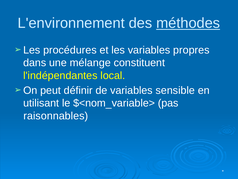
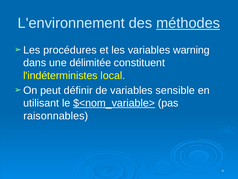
propres: propres -> warning
mélange: mélange -> délimitée
l'indépendantes: l'indépendantes -> l'indéterministes
$<nom_variable> underline: none -> present
